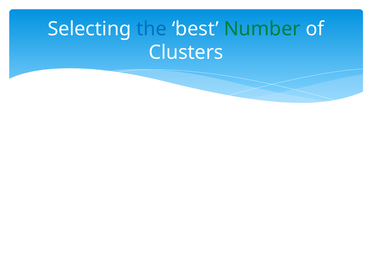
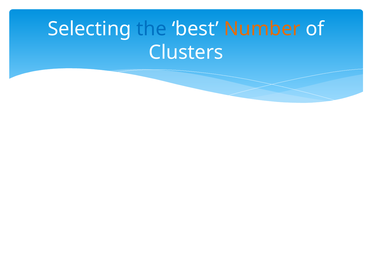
Number colour: green -> orange
